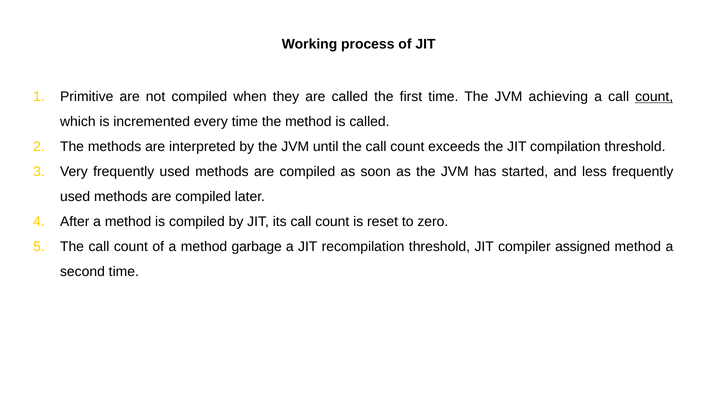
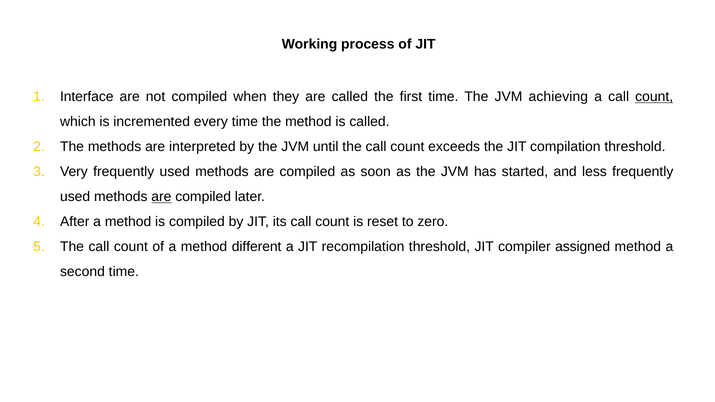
Primitive: Primitive -> Interface
are at (161, 197) underline: none -> present
garbage: garbage -> different
